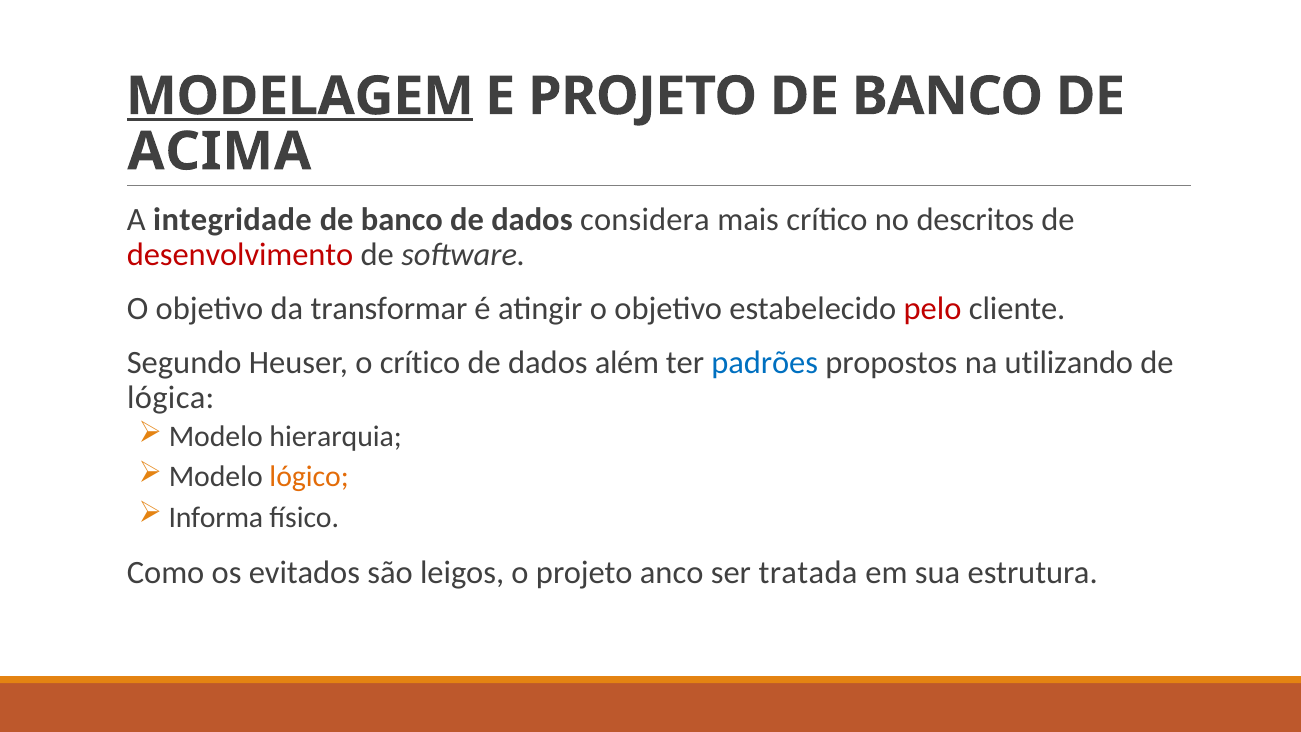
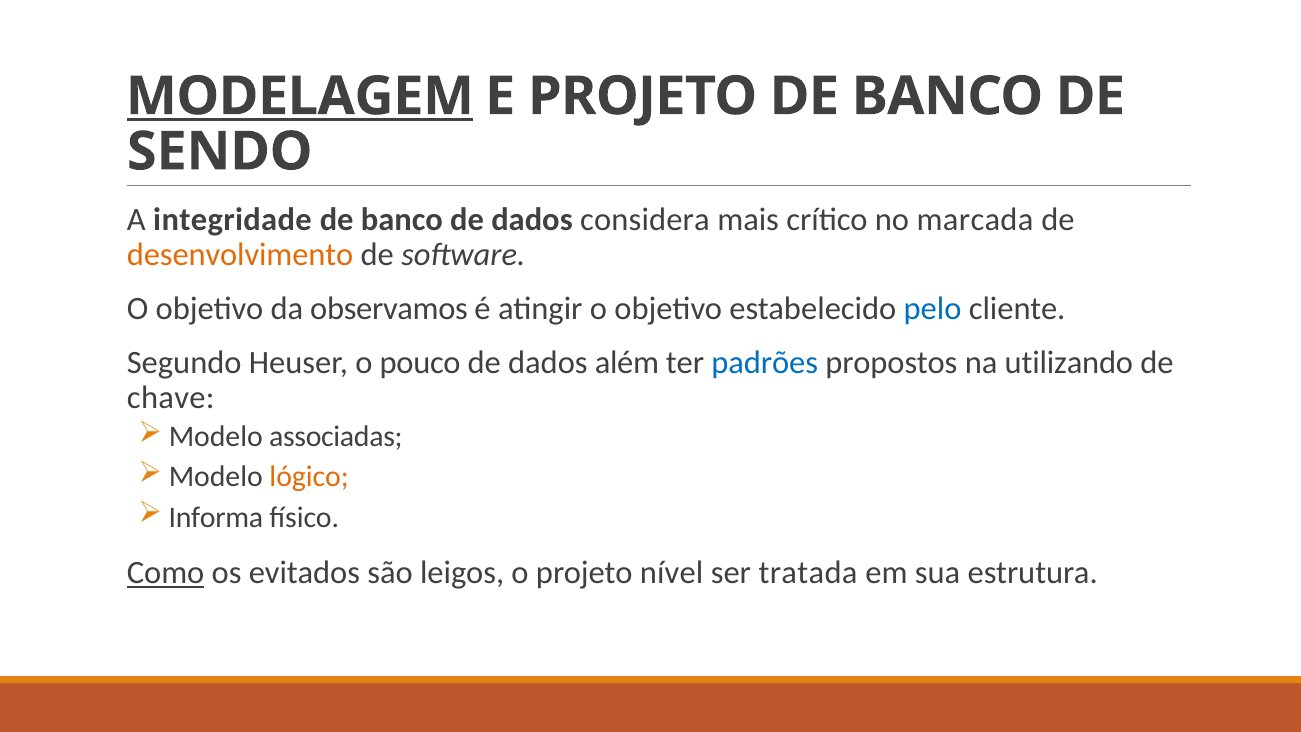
ACIMA: ACIMA -> SENDO
descritos: descritos -> marcada
desenvolvimento colour: red -> orange
transformar: transformar -> observamos
pelo colour: red -> blue
o crítico: crítico -> pouco
lógica: lógica -> chave
hierarquia: hierarquia -> associadas
Como underline: none -> present
anco: anco -> nível
